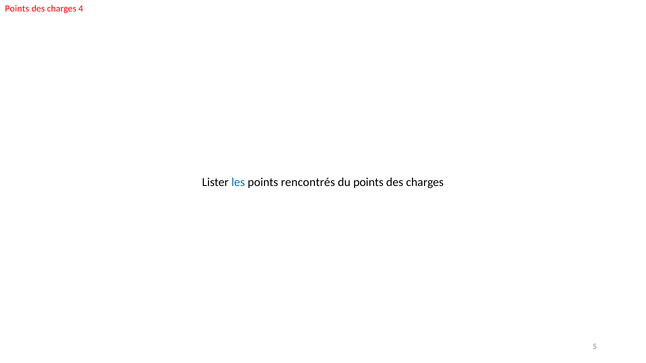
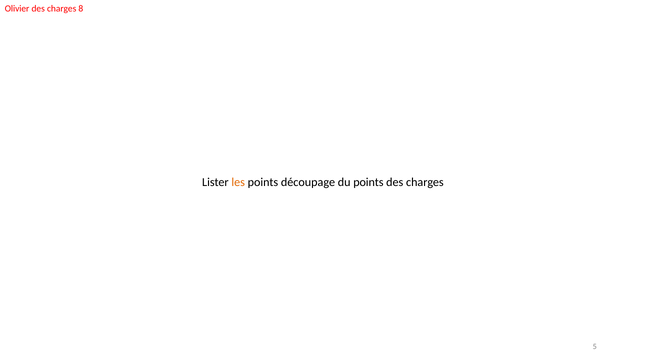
Points at (17, 9): Points -> Olivier
4: 4 -> 8
les colour: blue -> orange
rencontrés: rencontrés -> découpage
